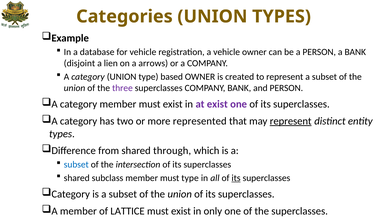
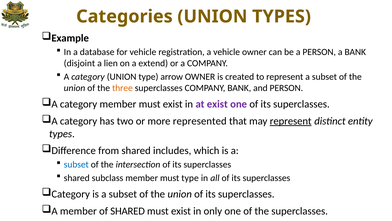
arrows: arrows -> extend
based: based -> arrow
three colour: purple -> orange
through: through -> includes
its at (236, 178) underline: present -> none
of LATTICE: LATTICE -> SHARED
